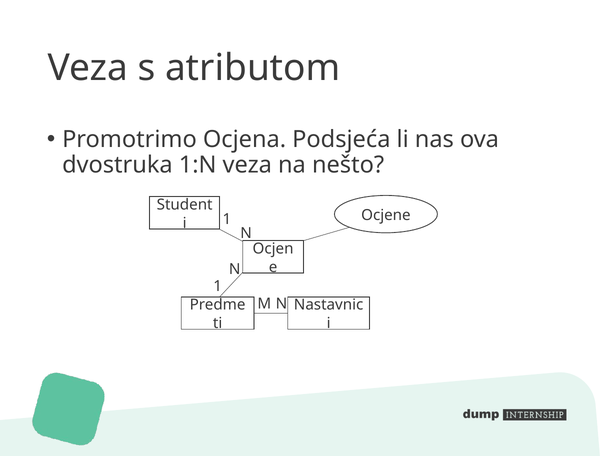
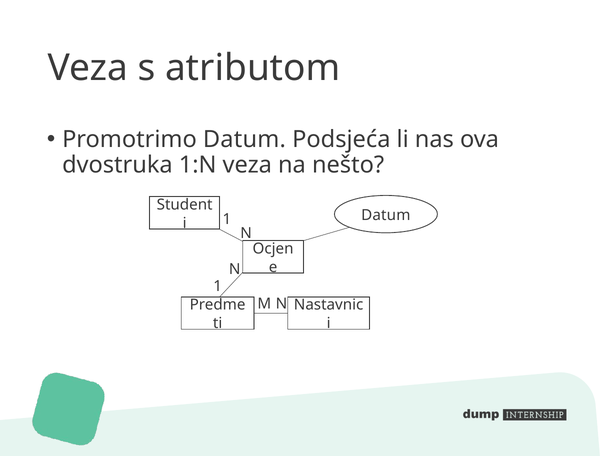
Promotrimo Ocjena: Ocjena -> Datum
Ocjene at (386, 215): Ocjene -> Datum
